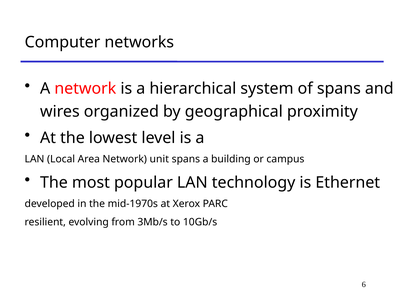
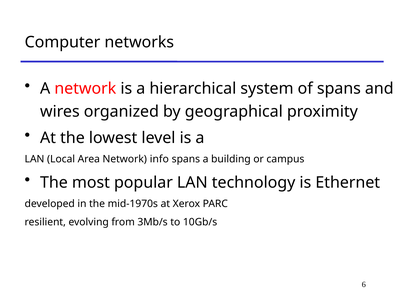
unit: unit -> info
